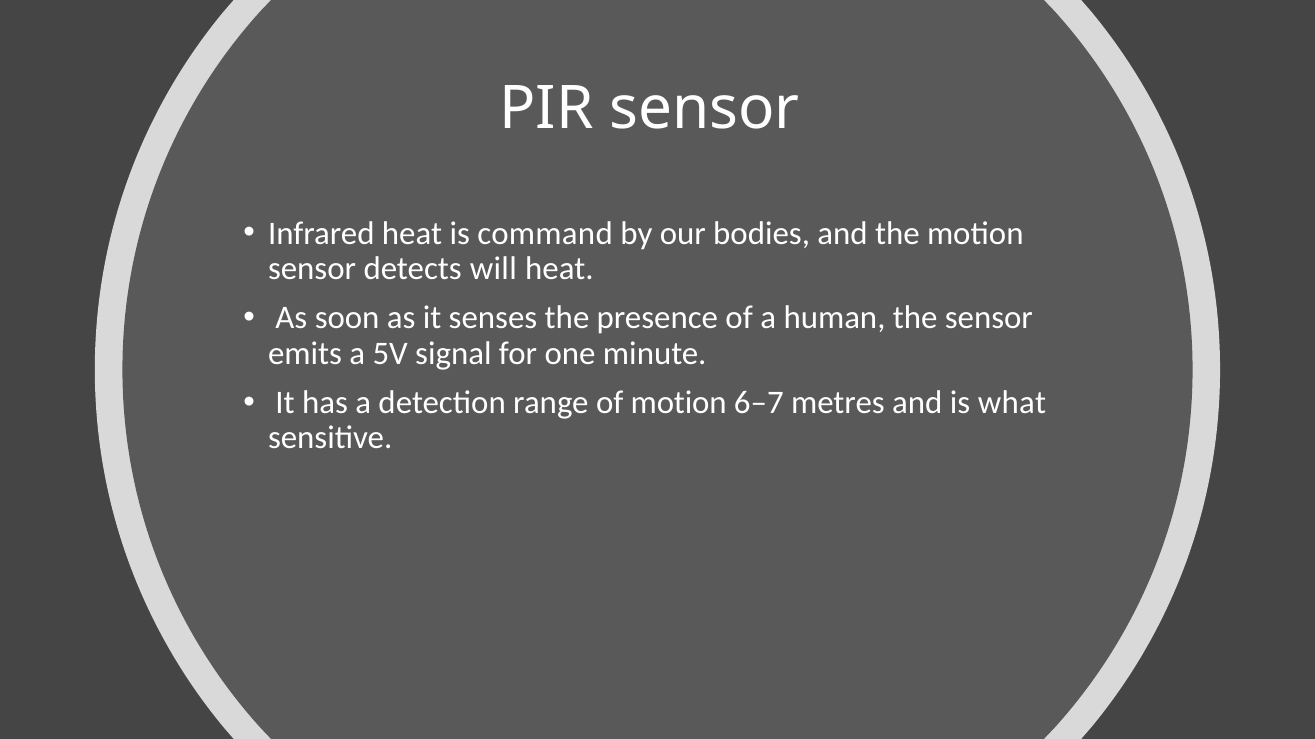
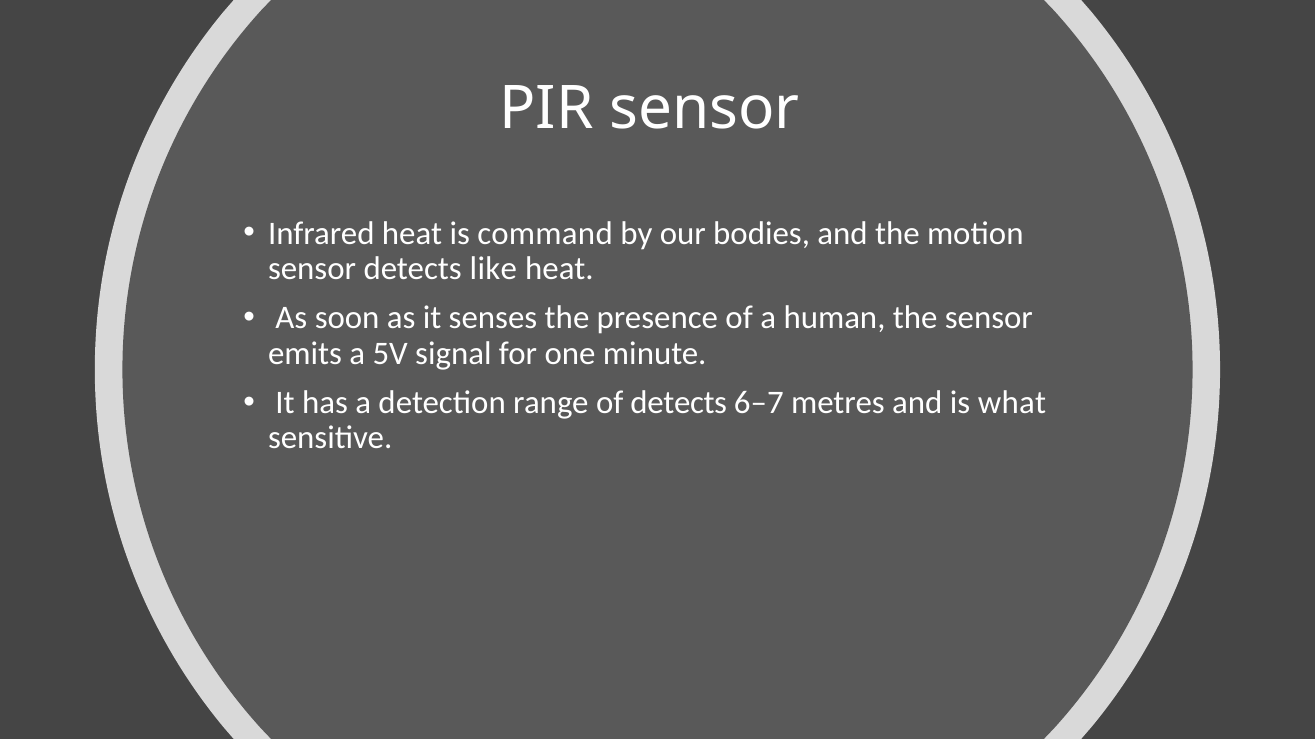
will: will -> like
of motion: motion -> detects
